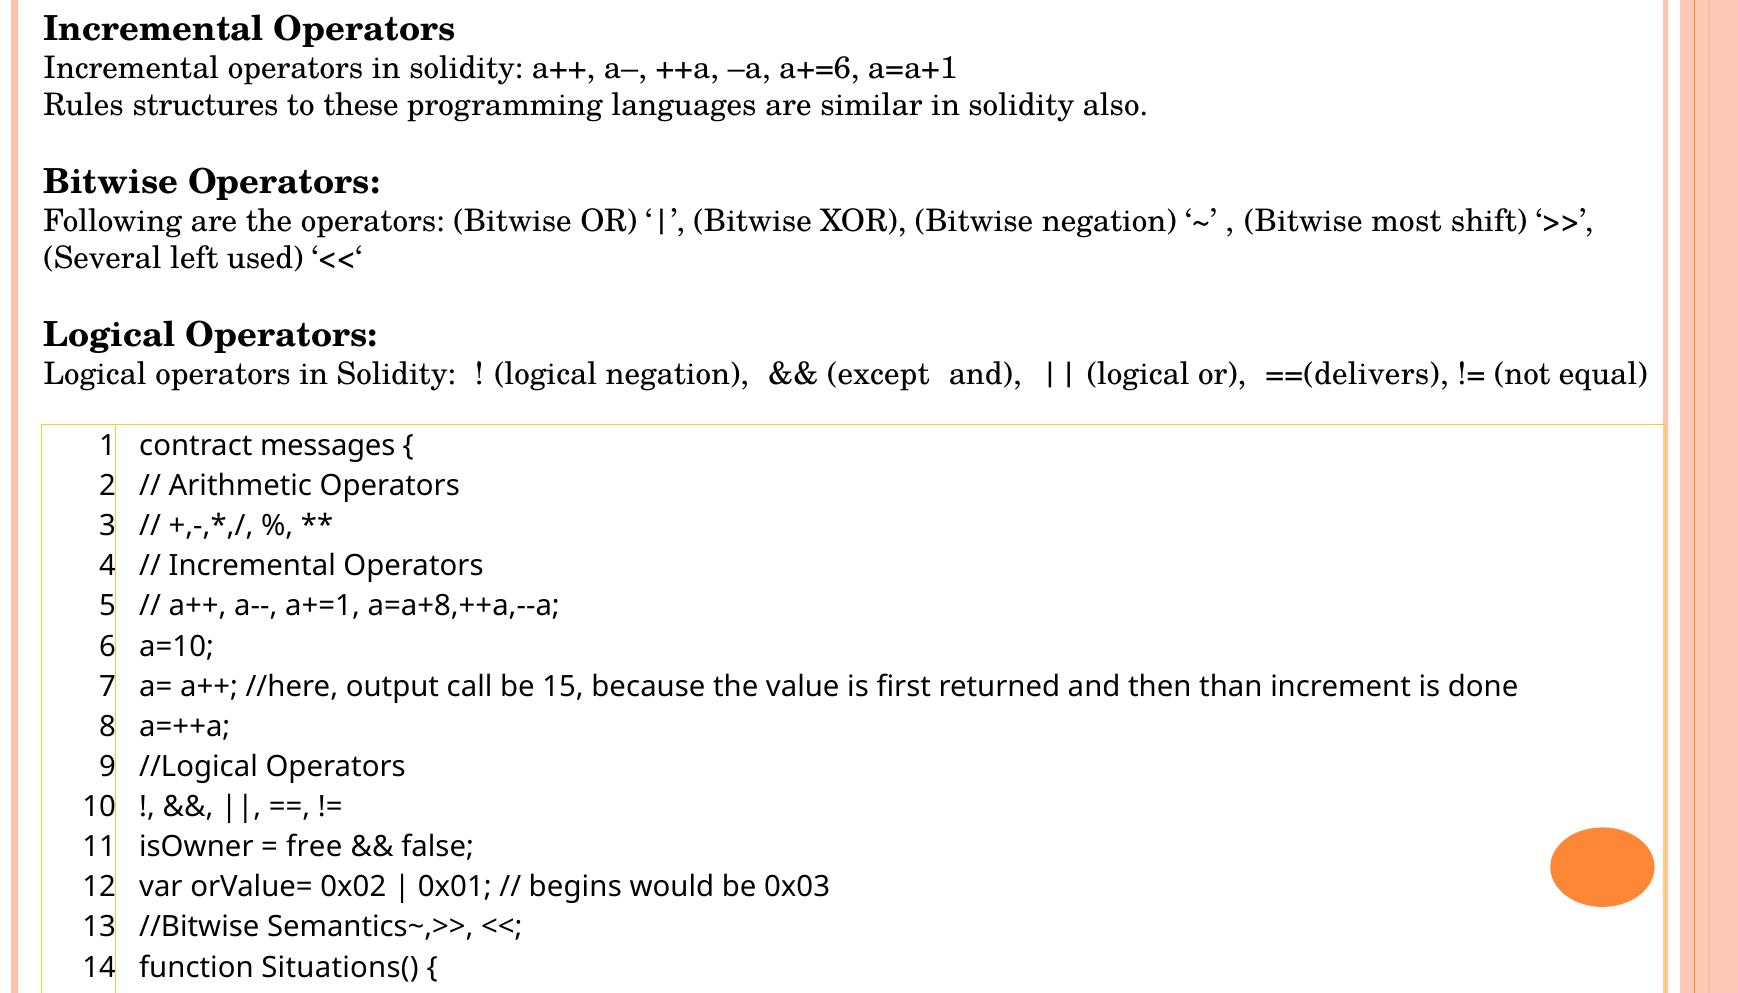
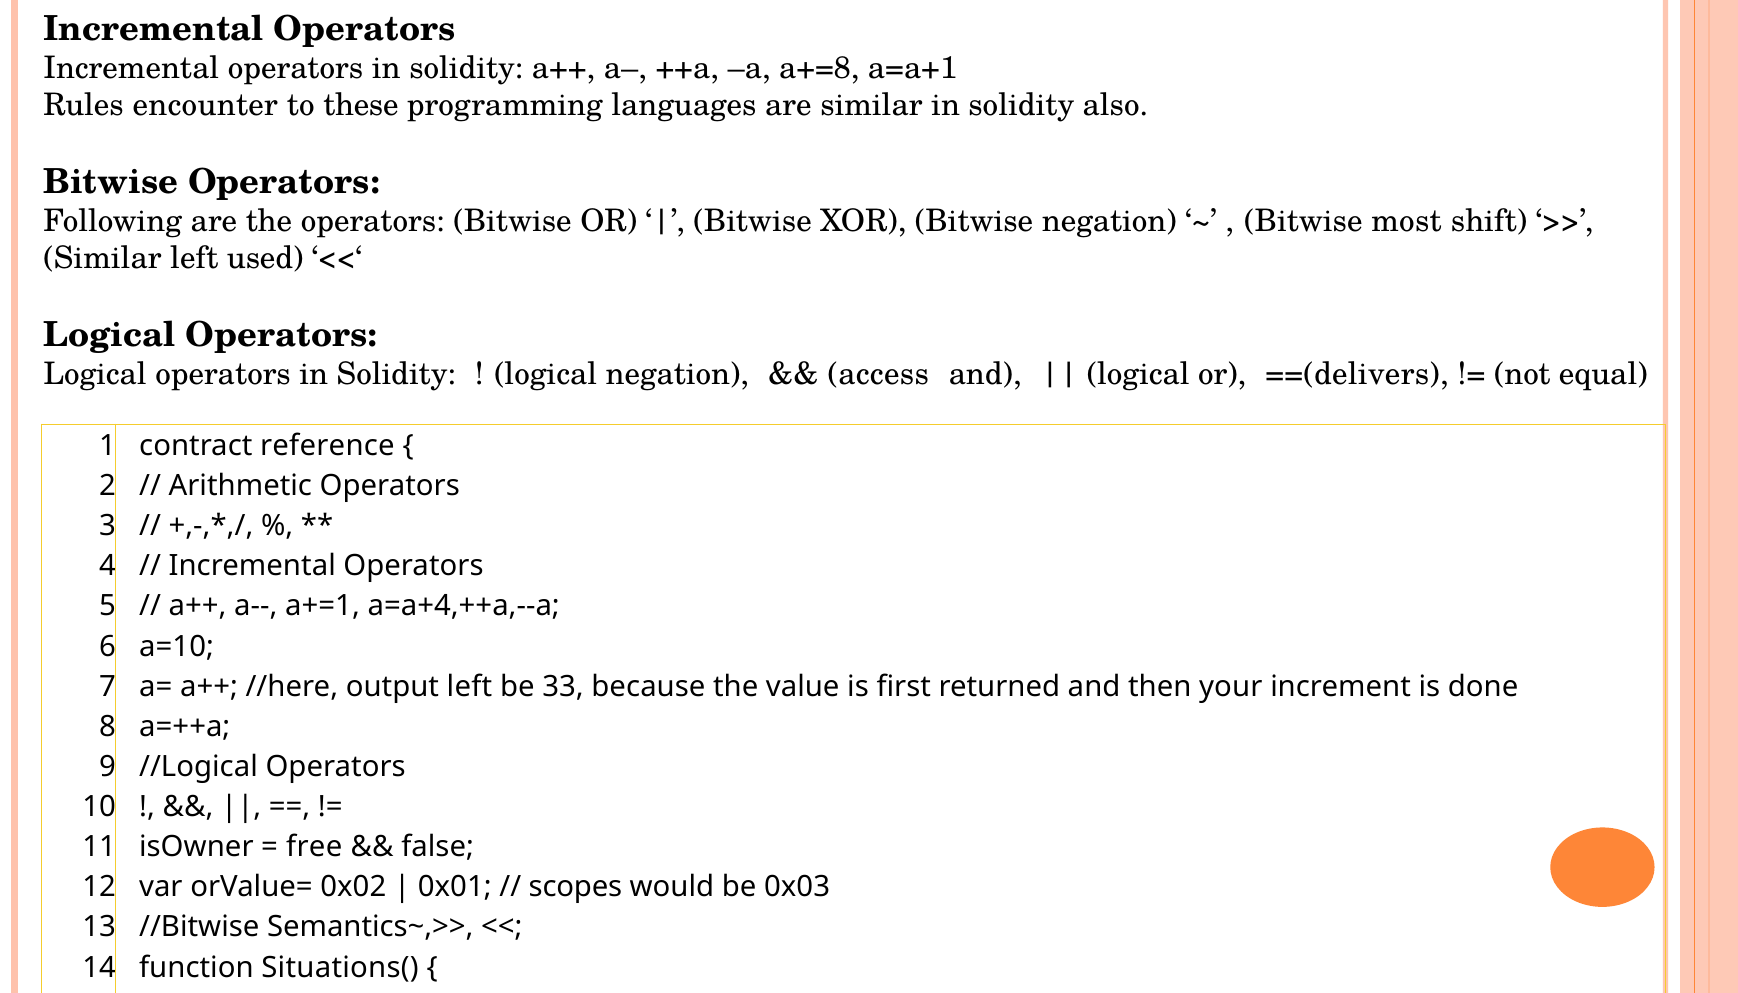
a+=6: a+=6 -> a+=8
structures: structures -> encounter
Several at (103, 259): Several -> Similar
except: except -> access
messages: messages -> reference
a=a+8,++a,--a: a=a+8,++a,--a -> a=a+4,++a,--a
output call: call -> left
be 15: 15 -> 33
than: than -> your
begins: begins -> scopes
